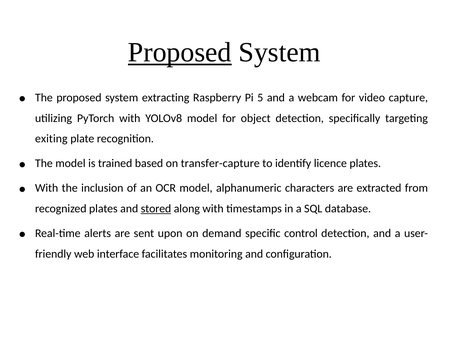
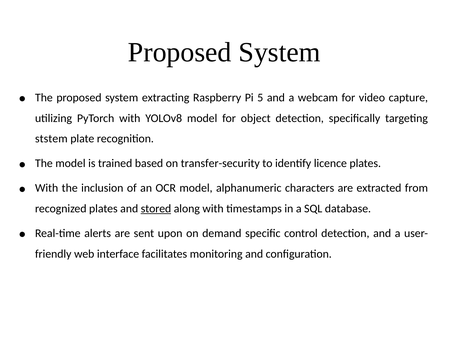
Proposed at (180, 52) underline: present -> none
exiting: exiting -> ststem
transfer-capture: transfer-capture -> transfer-security
